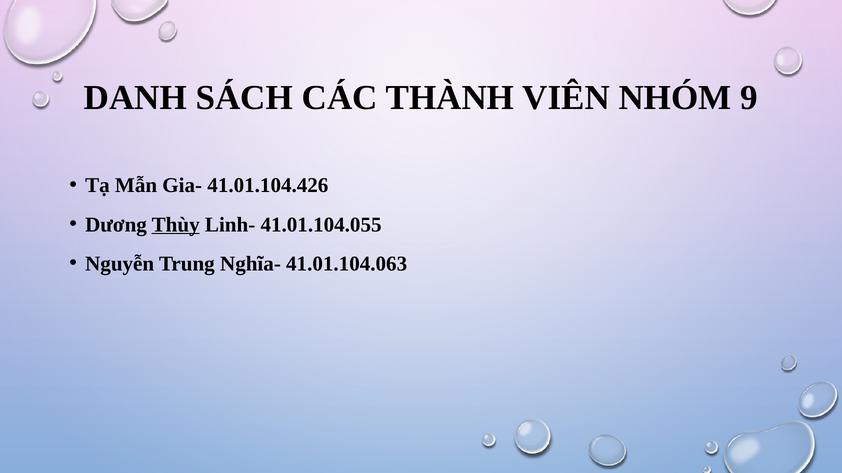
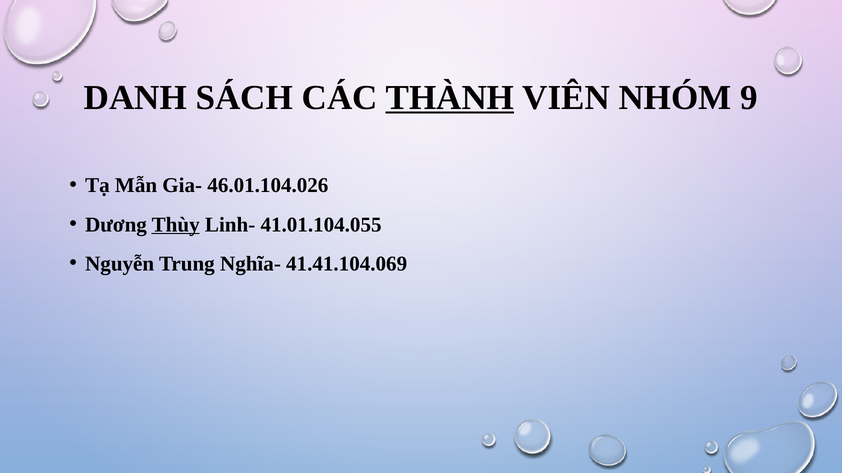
THÀNH underline: none -> present
41.01.104.426: 41.01.104.426 -> 46.01.104.026
41.01.104.063: 41.01.104.063 -> 41.41.104.069
